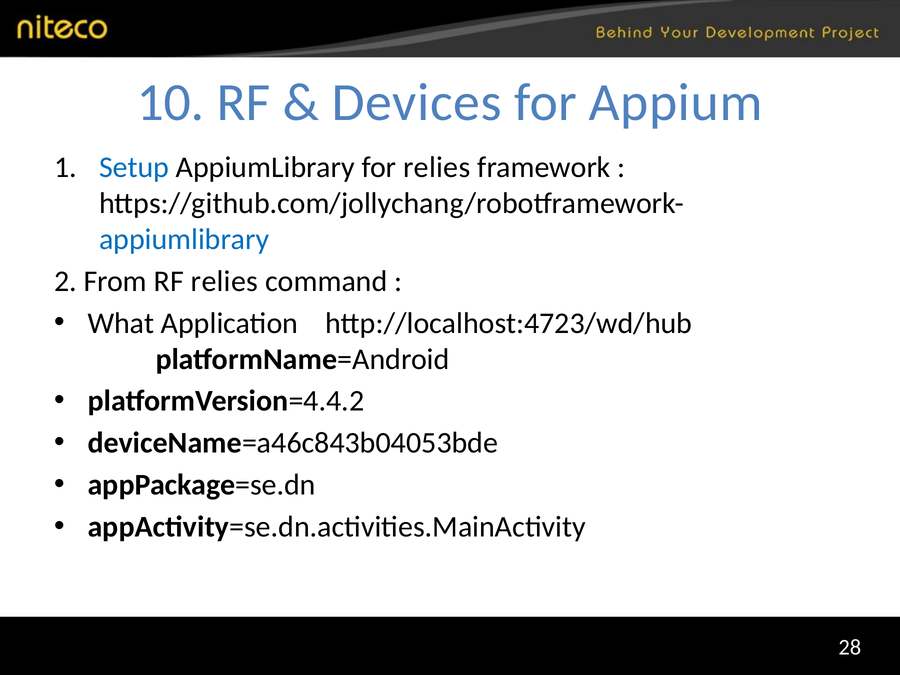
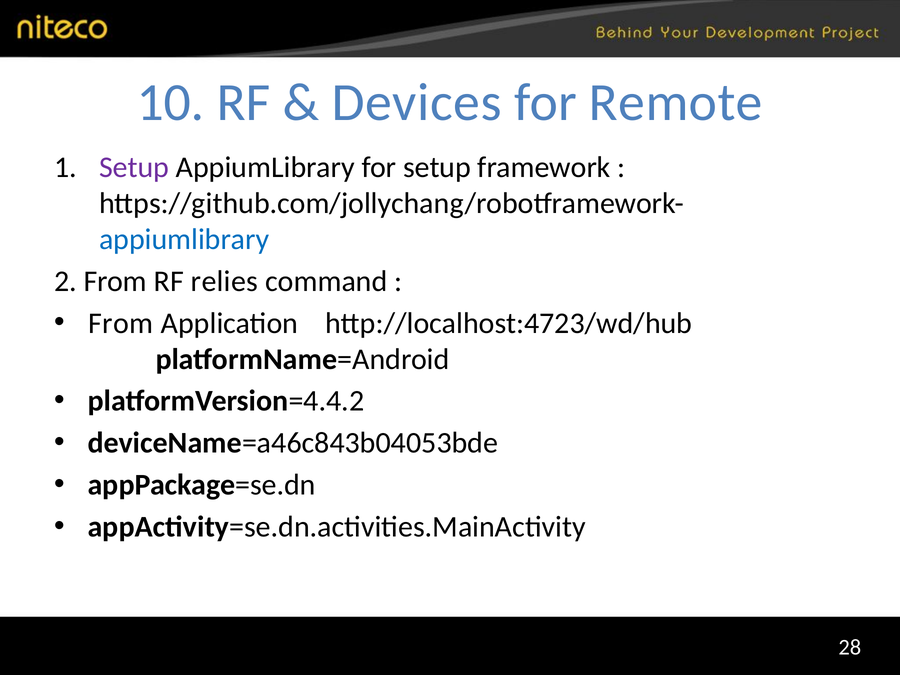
Appium: Appium -> Remote
Setup at (134, 167) colour: blue -> purple
for relies: relies -> setup
What at (121, 323): What -> From
